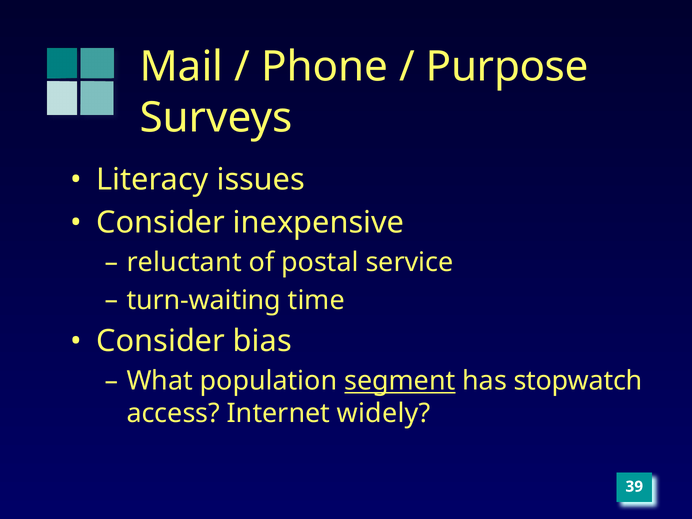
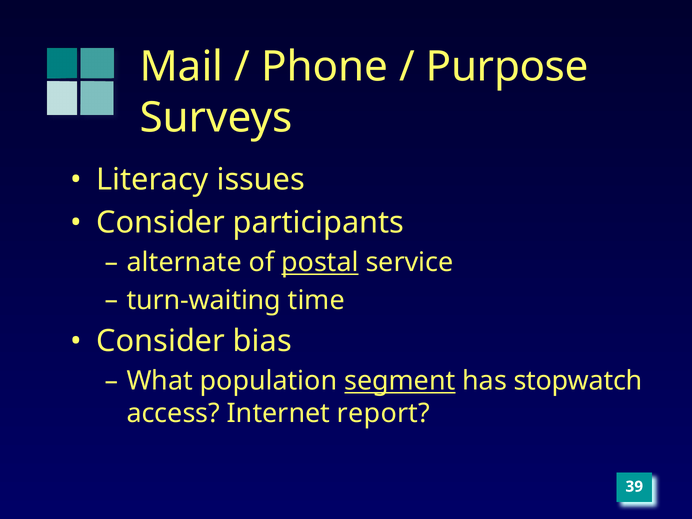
inexpensive: inexpensive -> participants
reluctant: reluctant -> alternate
postal underline: none -> present
widely: widely -> report
